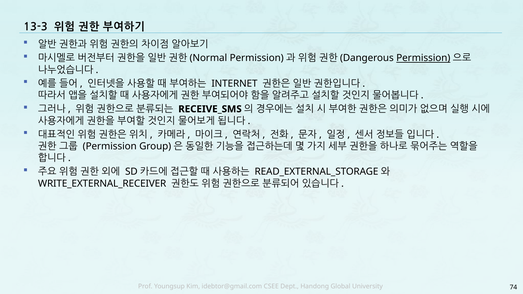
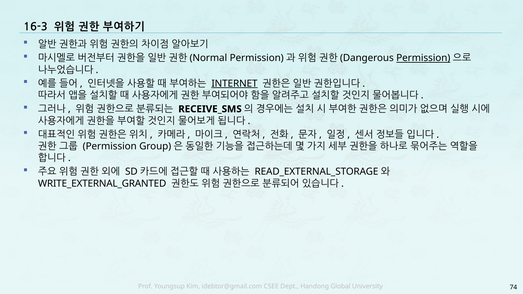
13-3: 13-3 -> 16-3
INTERNET underline: none -> present
WRITE_EXTERNAL_RECEIVER: WRITE_EXTERNAL_RECEIVER -> WRITE_EXTERNAL_GRANTED
